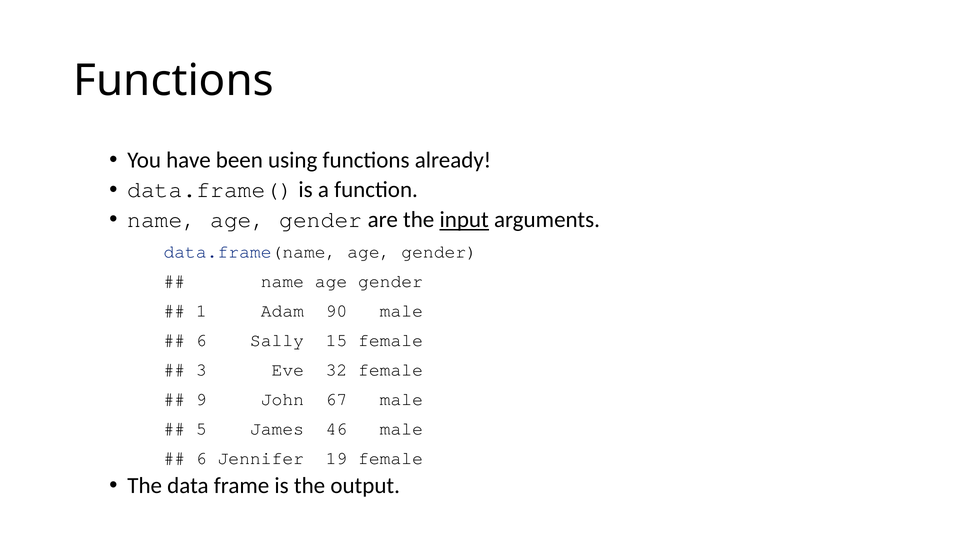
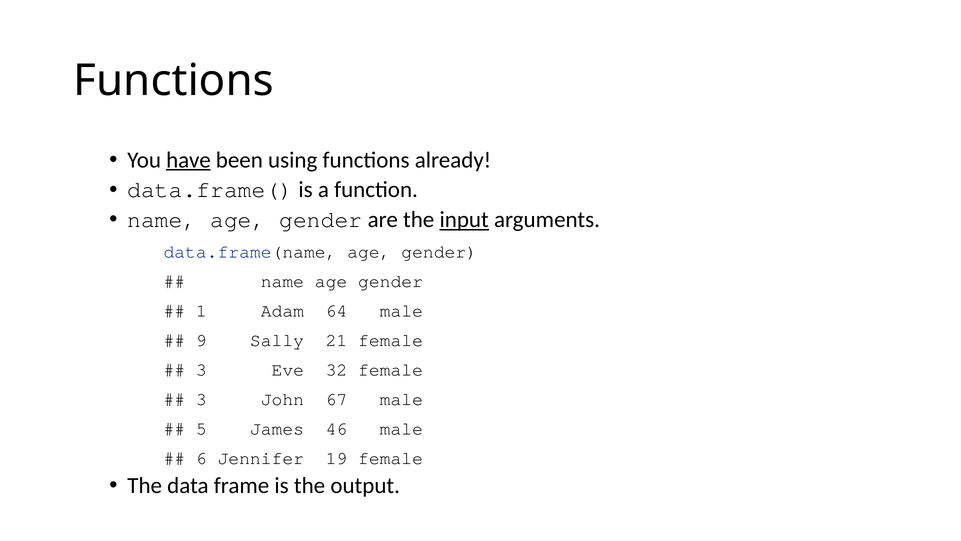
have underline: none -> present
90: 90 -> 64
6 at (201, 340): 6 -> 9
15: 15 -> 21
9 at (201, 399): 9 -> 3
